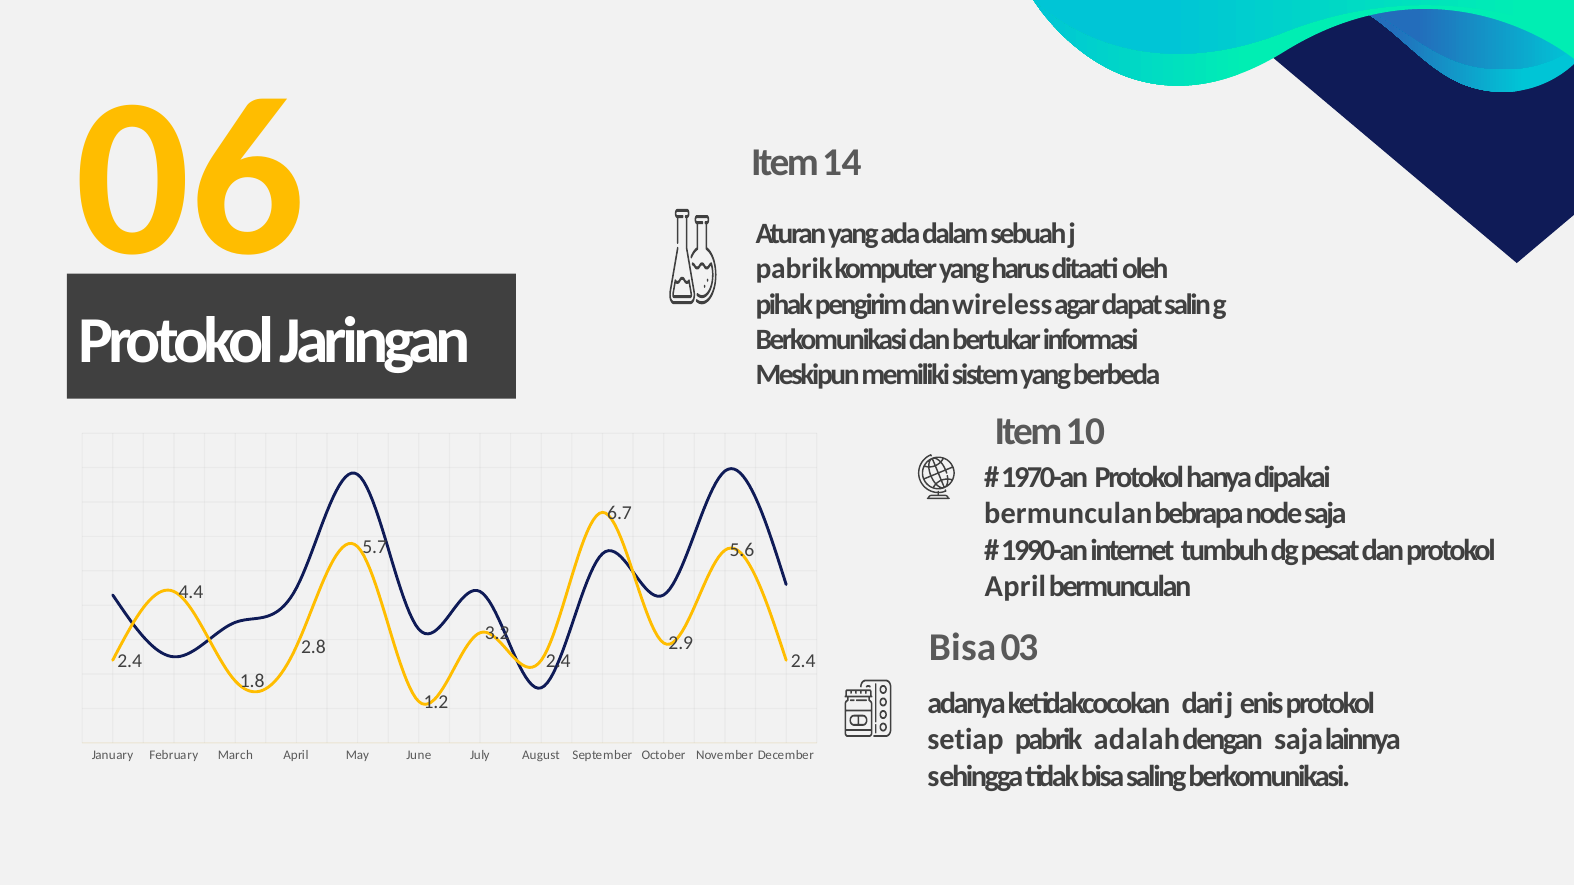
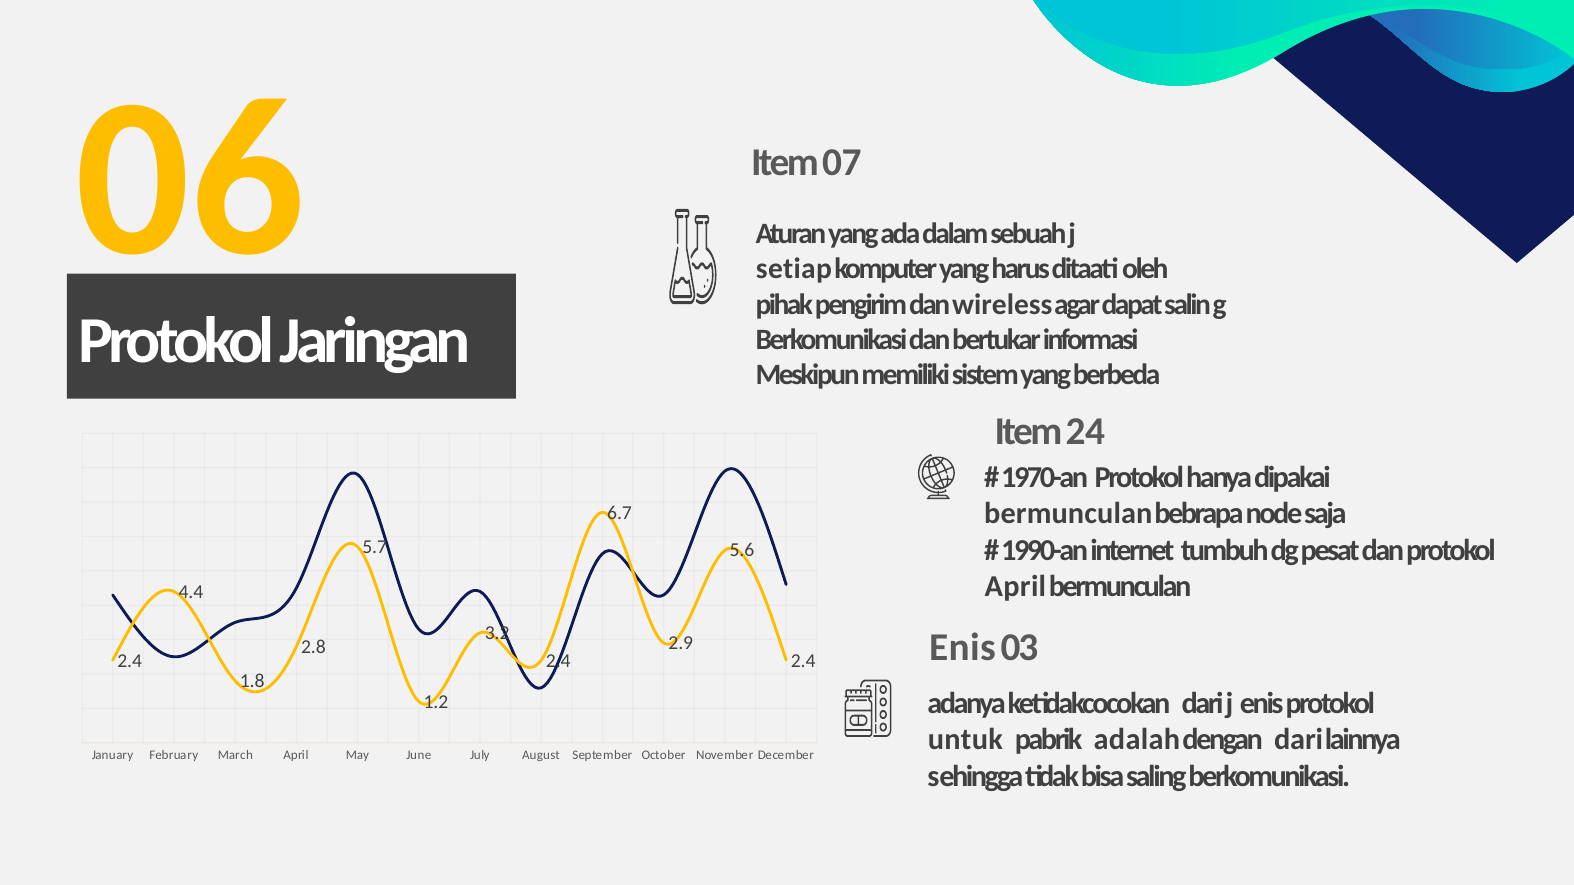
14: 14 -> 07
pabrik at (794, 269): pabrik -> setiap
10: 10 -> 24
Bisa at (963, 648): Bisa -> Enis
setiap: setiap -> untuk
dengan saja: saja -> dari
